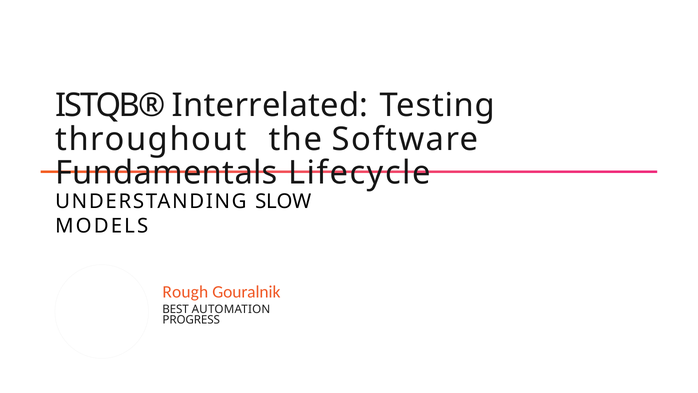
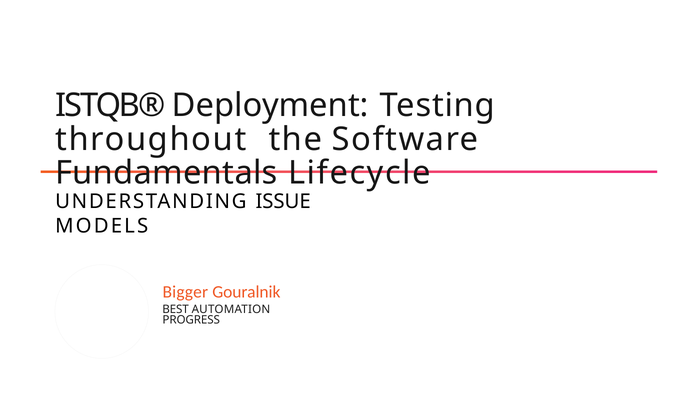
Interrelated: Interrelated -> Deployment
SLOW: SLOW -> ISSUE
Rough: Rough -> Bigger
